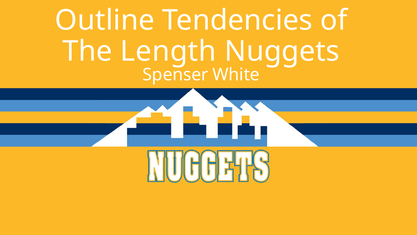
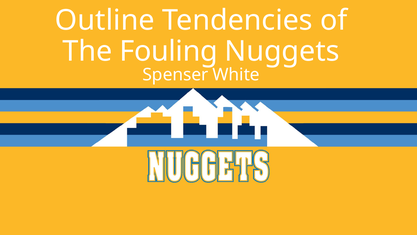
Length: Length -> Fouling
